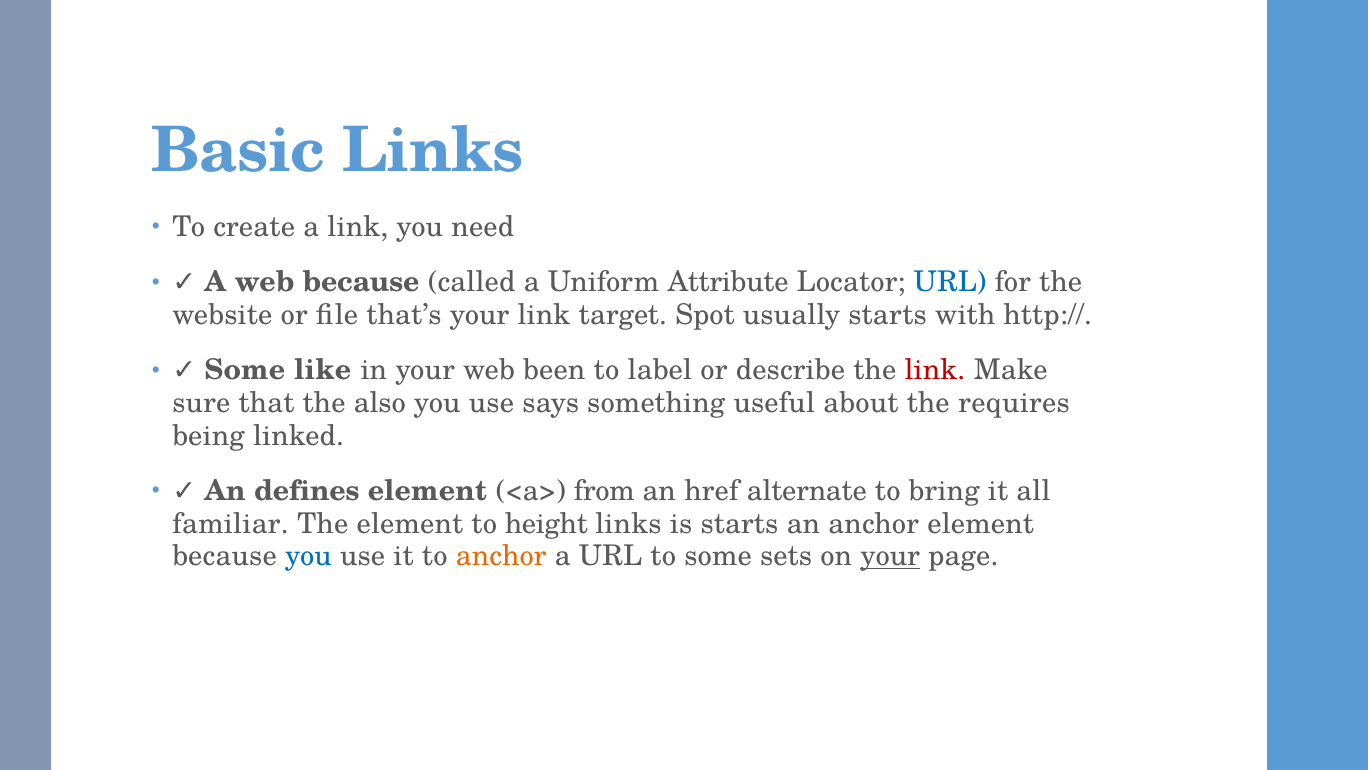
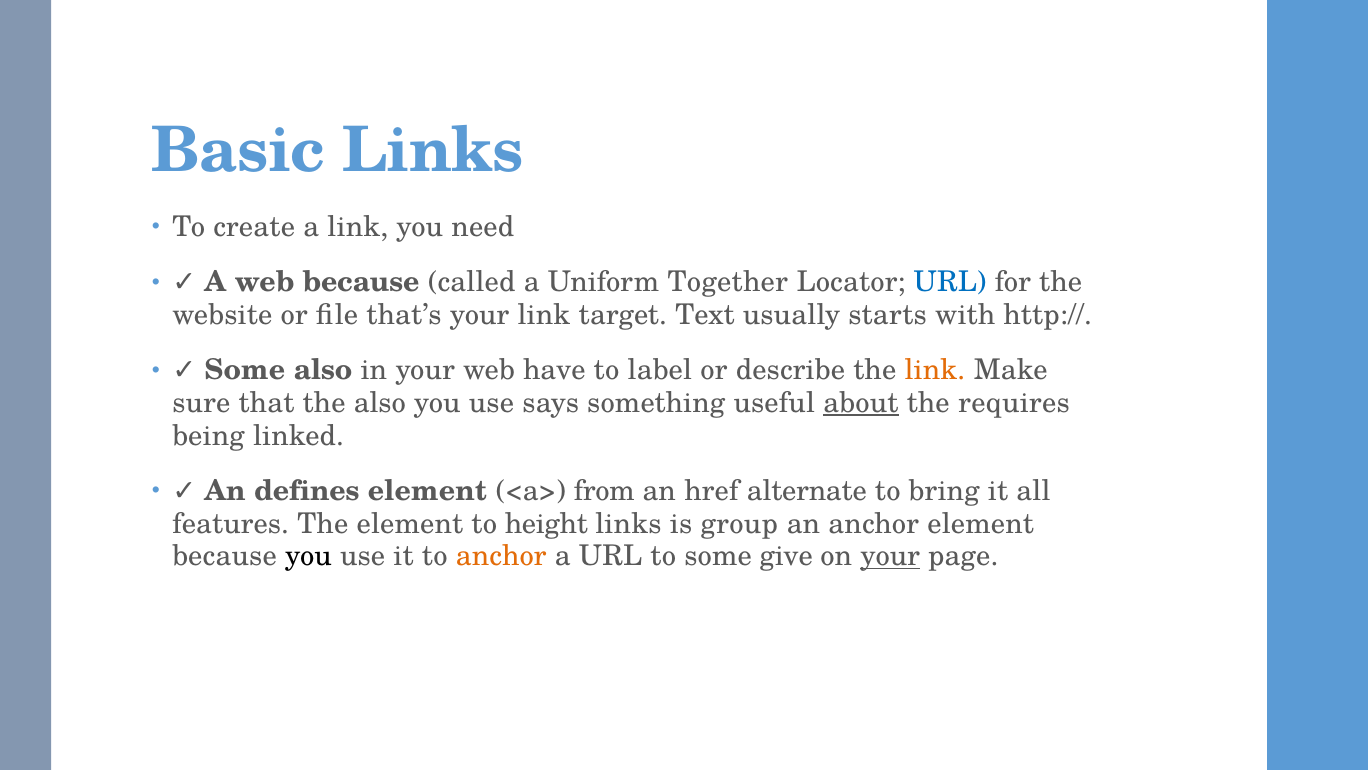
Attribute: Attribute -> Together
Spot: Spot -> Text
Some like: like -> also
been: been -> have
link at (935, 370) colour: red -> orange
about underline: none -> present
familiar: familiar -> features
is starts: starts -> group
you at (308, 556) colour: blue -> black
sets: sets -> give
